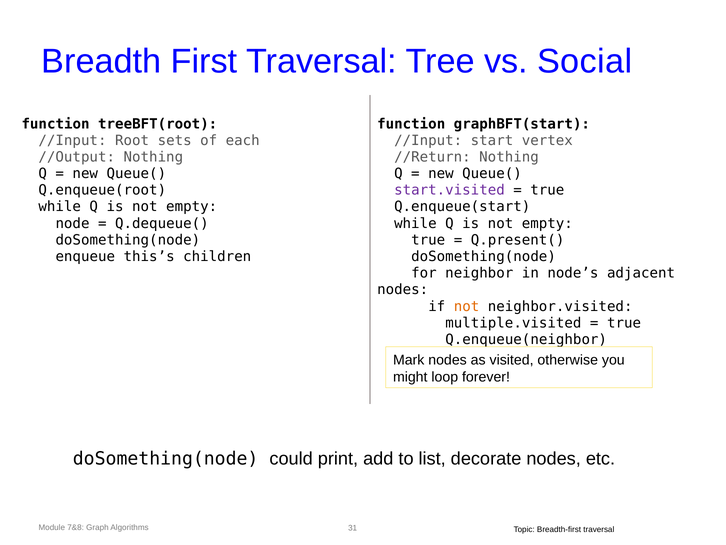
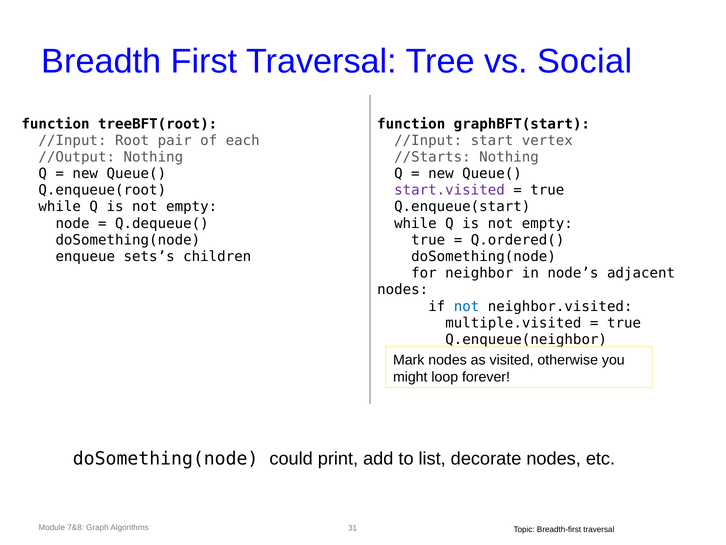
sets: sets -> pair
//Return: //Return -> //Starts
Q.present(: Q.present( -> Q.ordered(
this’s: this’s -> sets’s
not at (467, 306) colour: orange -> blue
